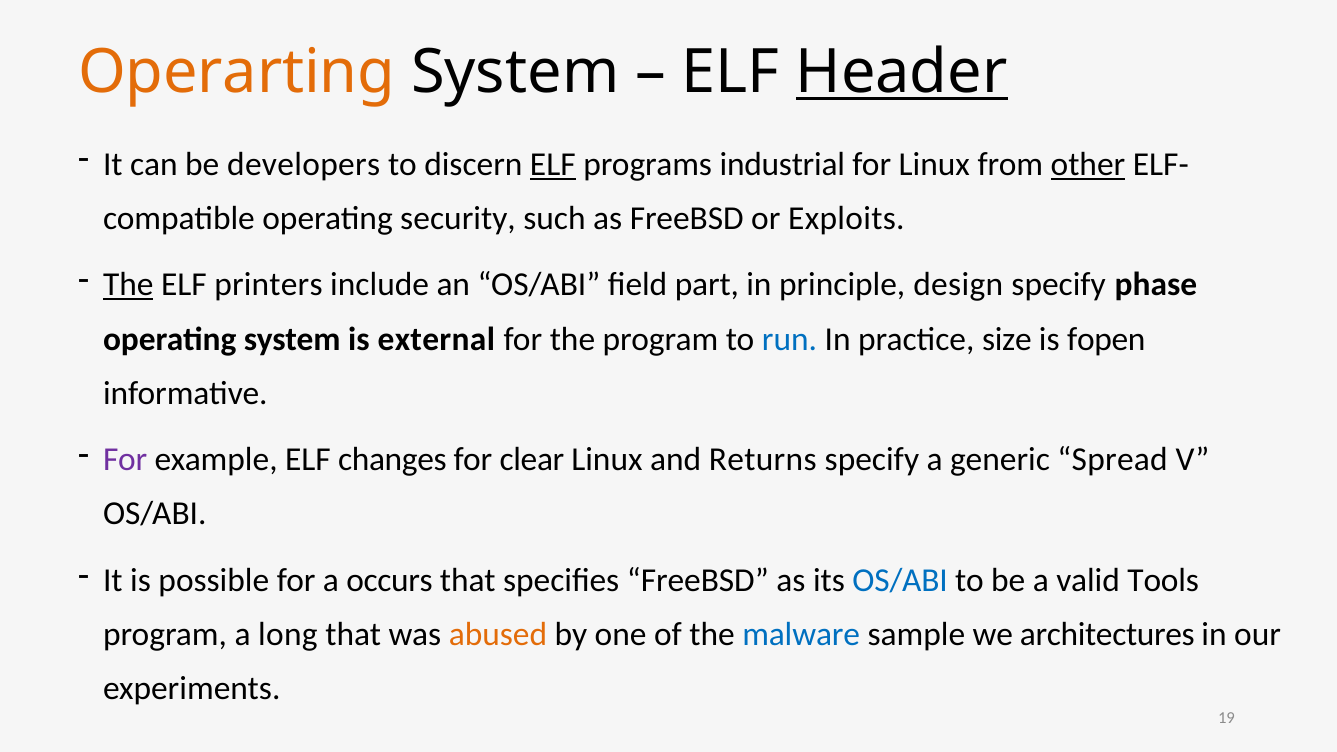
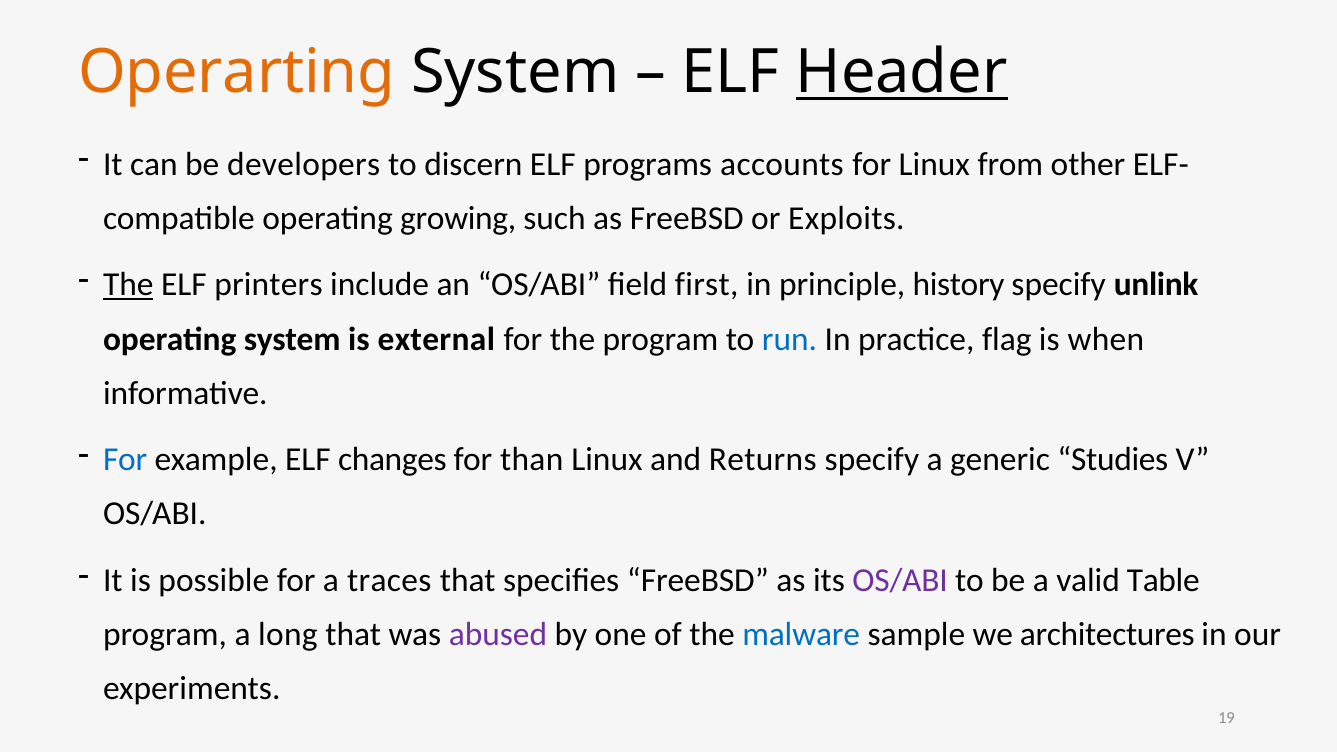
ELF at (553, 164) underline: present -> none
industrial: industrial -> accounts
other underline: present -> none
security: security -> growing
part: part -> first
design: design -> history
phase: phase -> unlink
size: size -> flag
fopen: fopen -> when
For at (125, 460) colour: purple -> blue
clear: clear -> than
Spread: Spread -> Studies
occurs: occurs -> traces
OS/ABI at (900, 581) colour: blue -> purple
Tools: Tools -> Table
abused colour: orange -> purple
